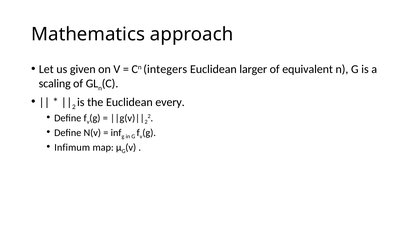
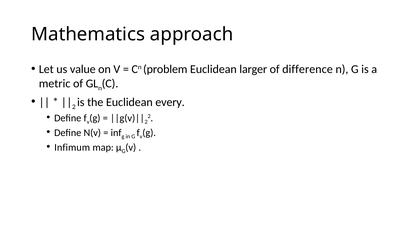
given: given -> value
integers: integers -> problem
equivalent: equivalent -> difference
scaling: scaling -> metric
